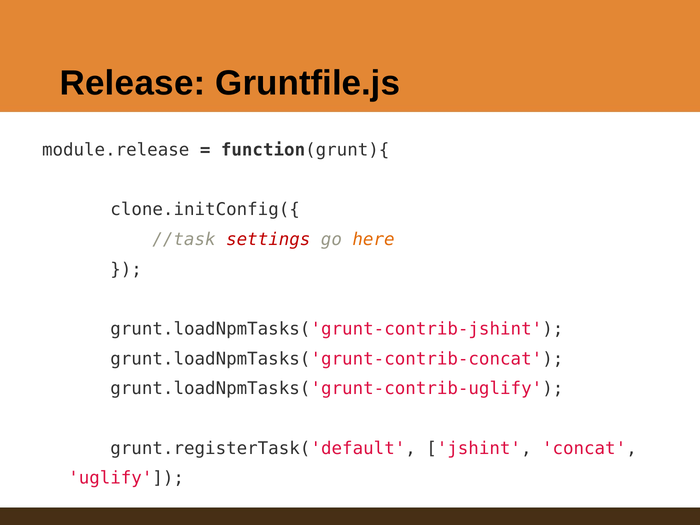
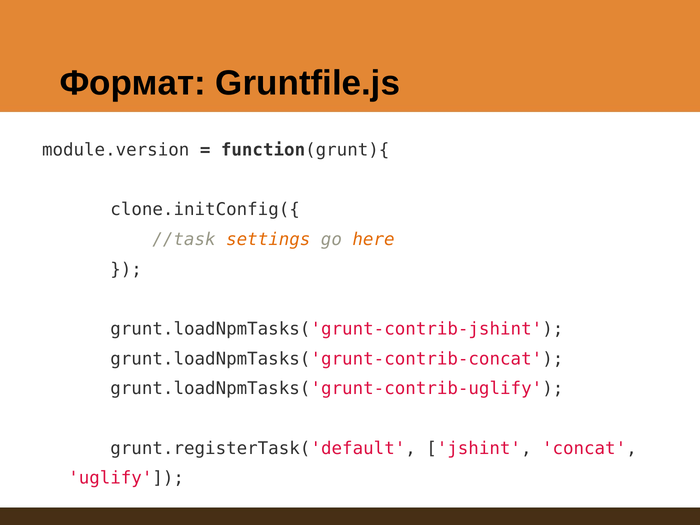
Release: Release -> Формат
module.release: module.release -> module.version
settings colour: red -> orange
